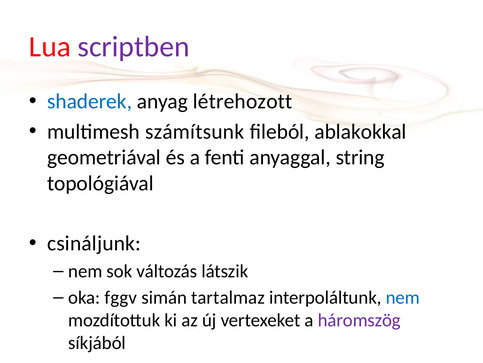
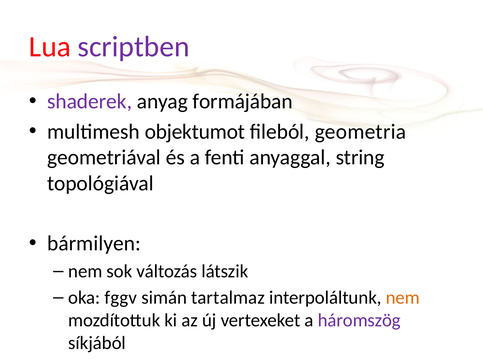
shaderek colour: blue -> purple
létrehozott: létrehozott -> formájában
számítsunk: számítsunk -> objektumot
ablakokkal: ablakokkal -> geometria
csináljunk: csináljunk -> bármilyen
nem at (403, 297) colour: blue -> orange
